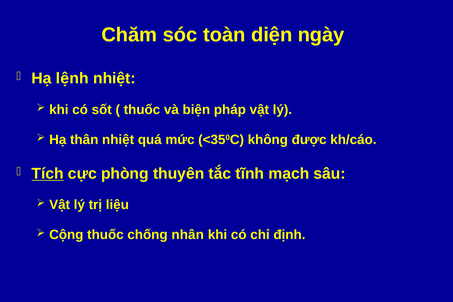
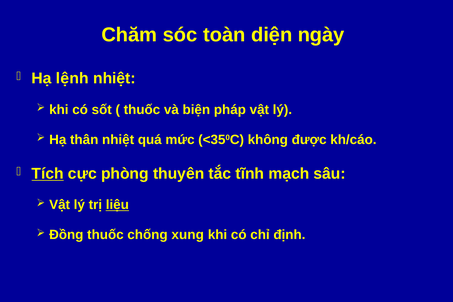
liệu underline: none -> present
Cộng: Cộng -> Đồng
nhân: nhân -> xung
